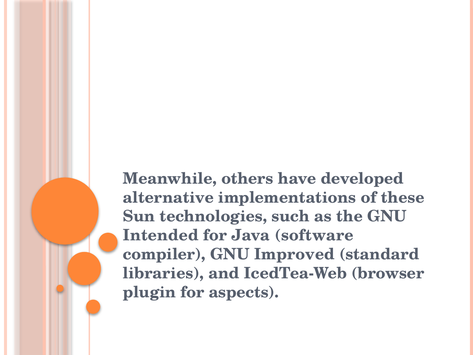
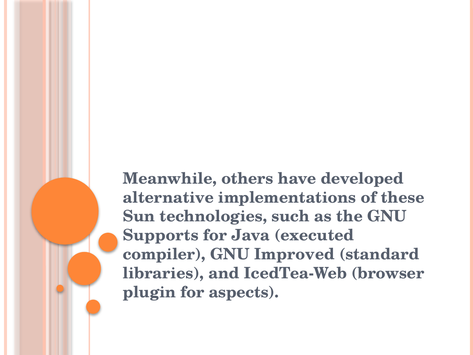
Intended: Intended -> Supports
software: software -> executed
